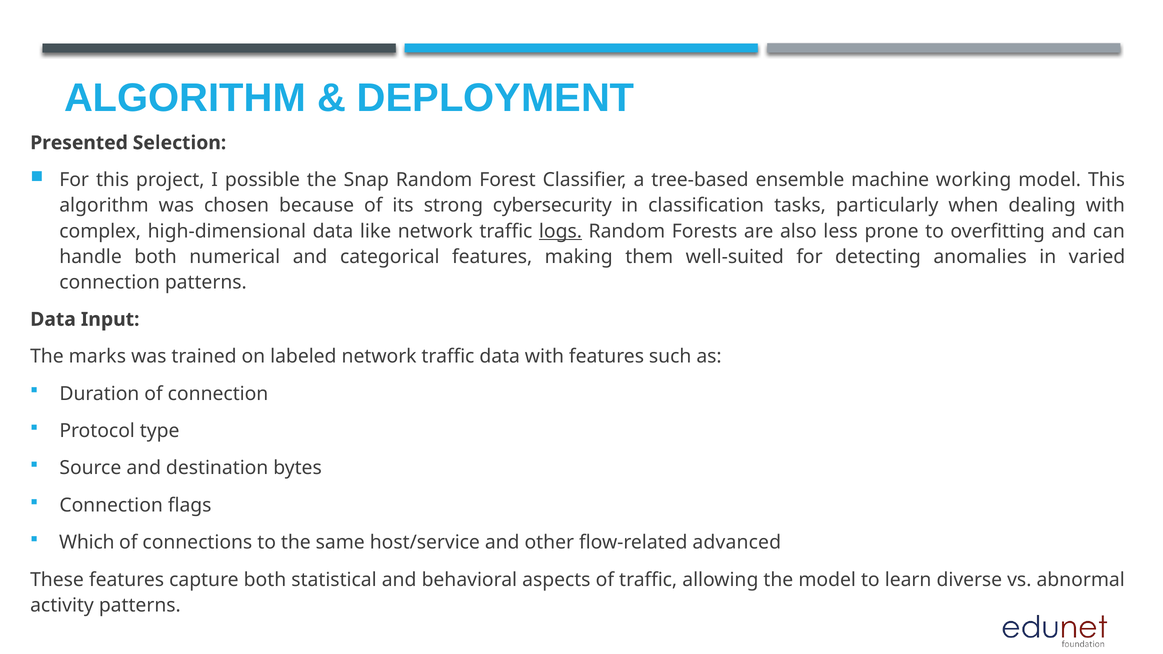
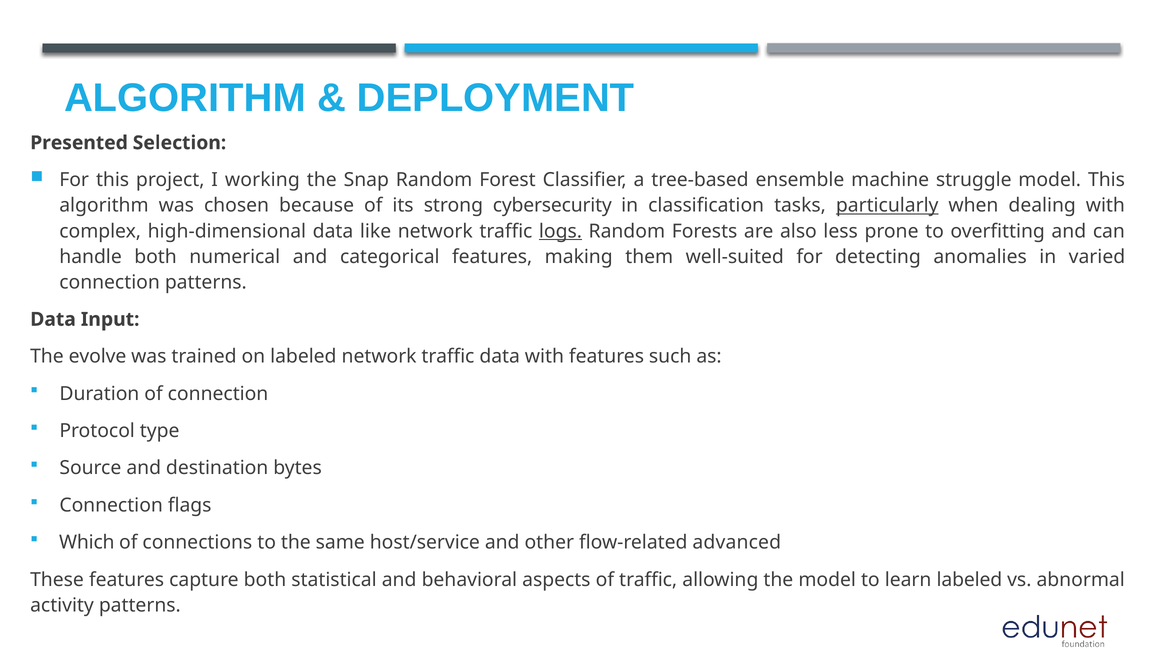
possible: possible -> working
working: working -> struggle
particularly underline: none -> present
marks: marks -> evolve
learn diverse: diverse -> labeled
